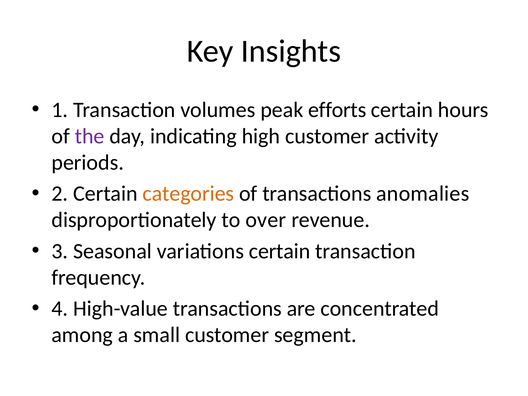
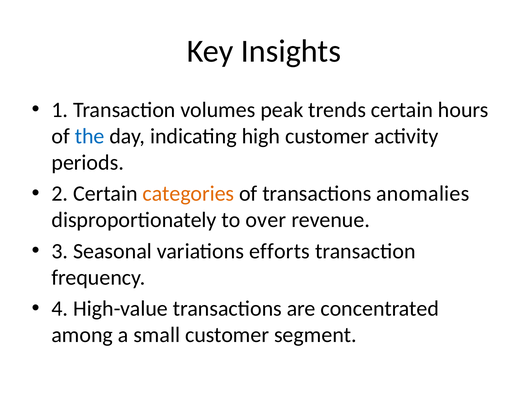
efforts: efforts -> trends
the colour: purple -> blue
variations certain: certain -> efforts
